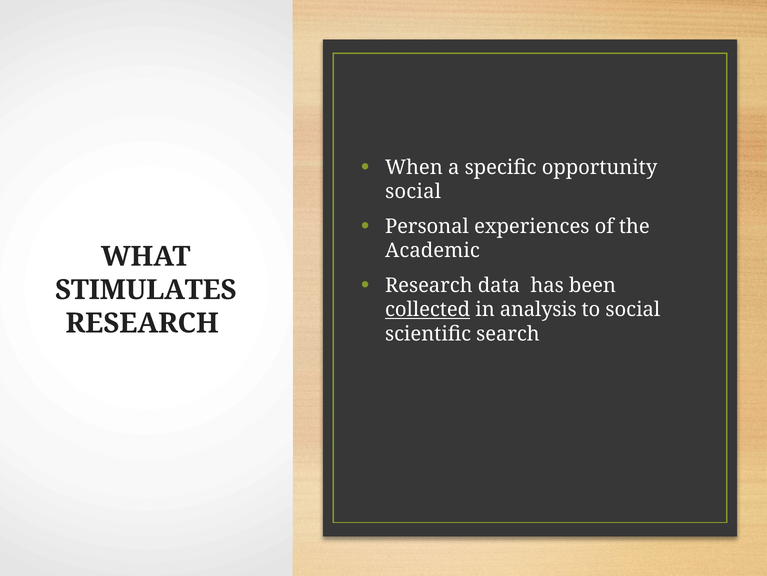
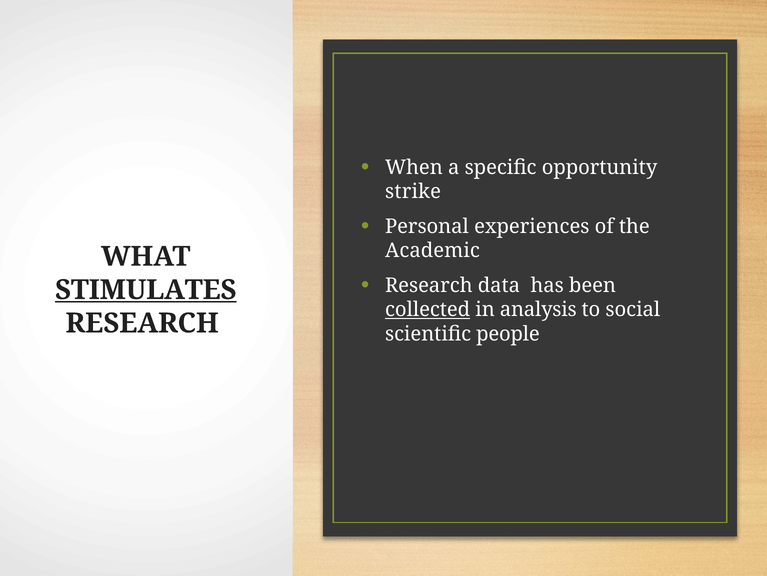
social at (413, 191): social -> strike
STIMULATES underline: none -> present
search: search -> people
